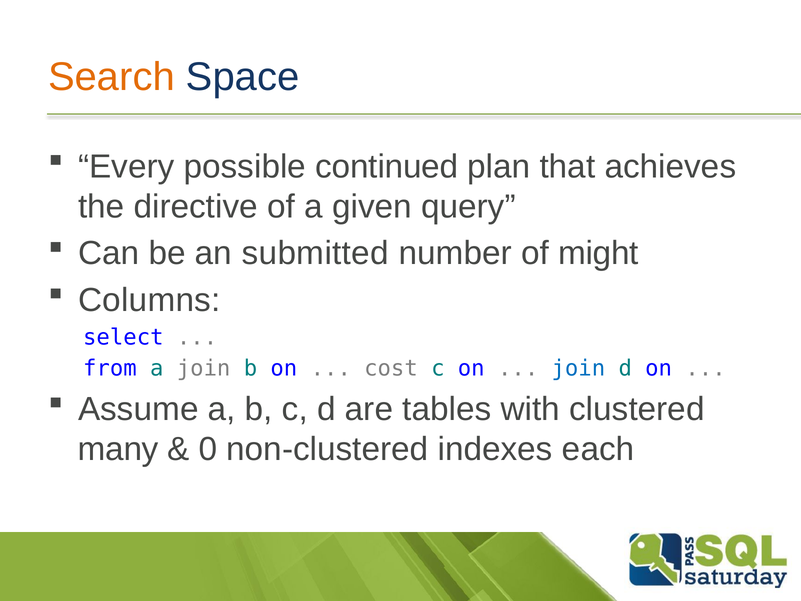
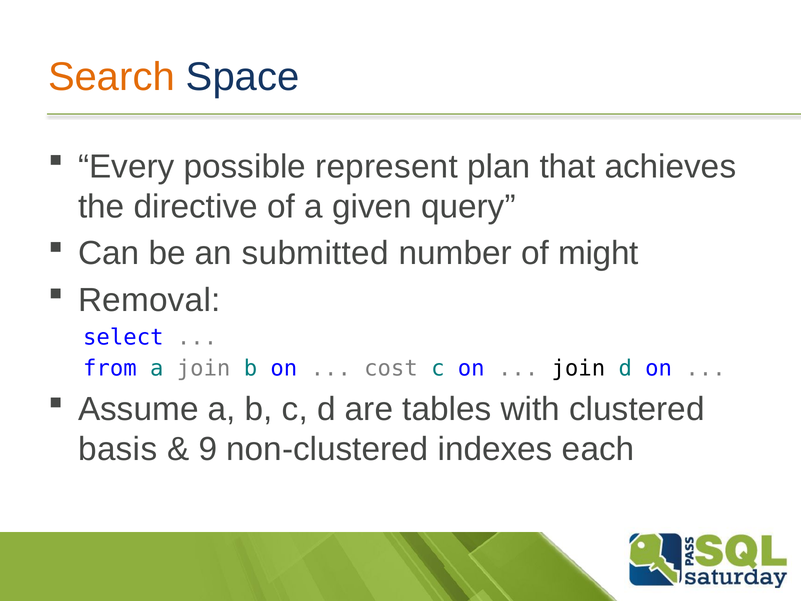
continued: continued -> represent
Columns: Columns -> Removal
join at (578, 368) colour: blue -> black
many: many -> basis
0: 0 -> 9
